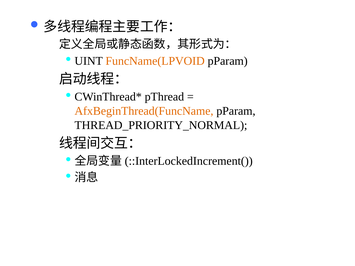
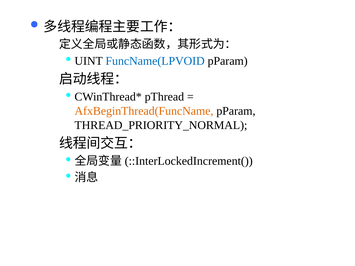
FuncName(LPVOID colour: orange -> blue
